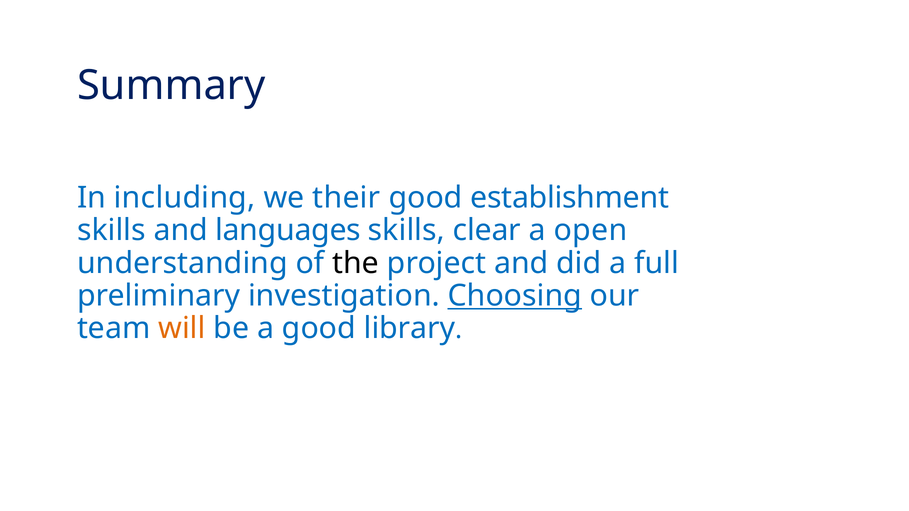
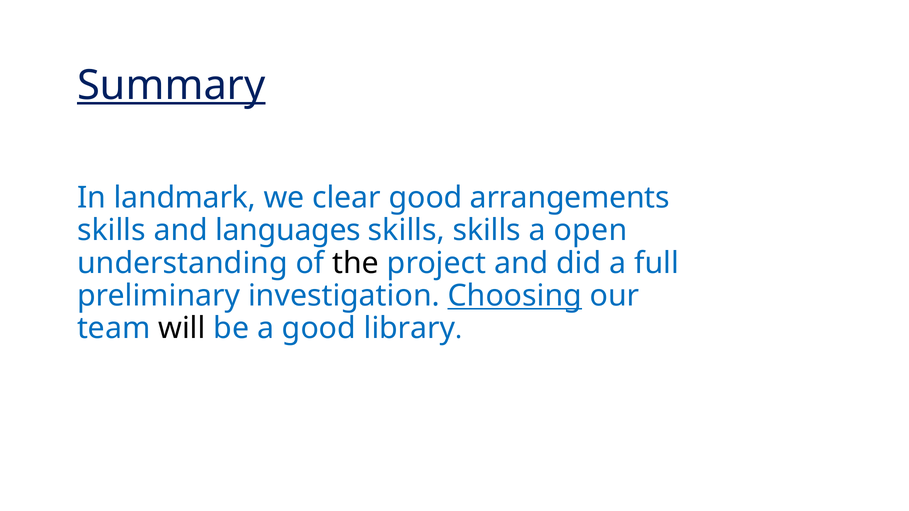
Summary underline: none -> present
including: including -> landmark
their: their -> clear
establishment: establishment -> arrangements
skills clear: clear -> skills
will colour: orange -> black
